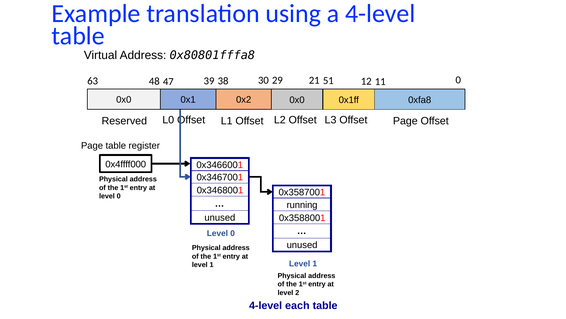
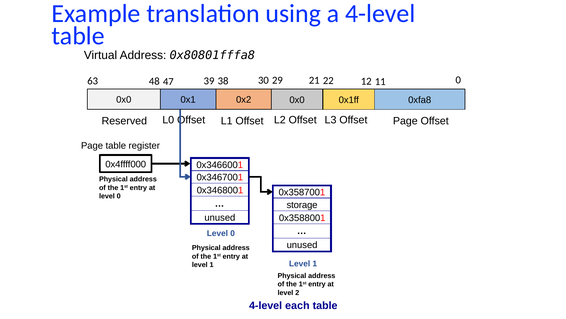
51: 51 -> 22
running: running -> storage
